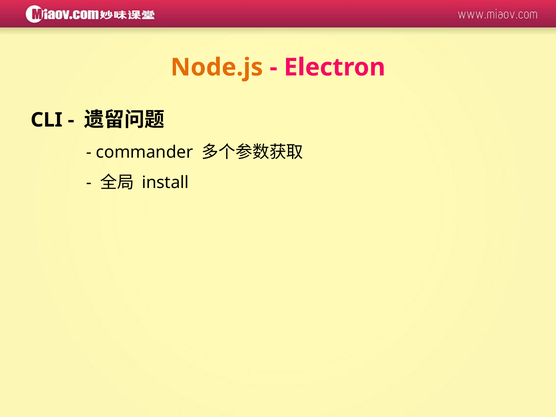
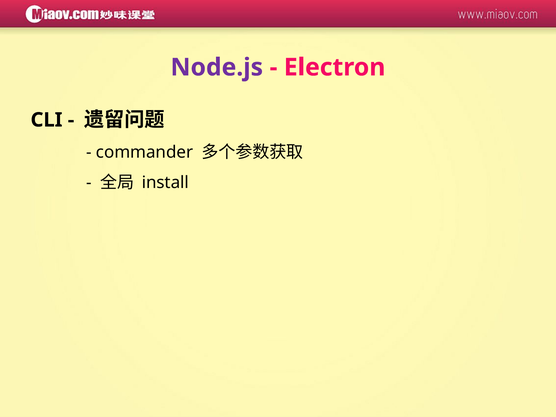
Node.js colour: orange -> purple
